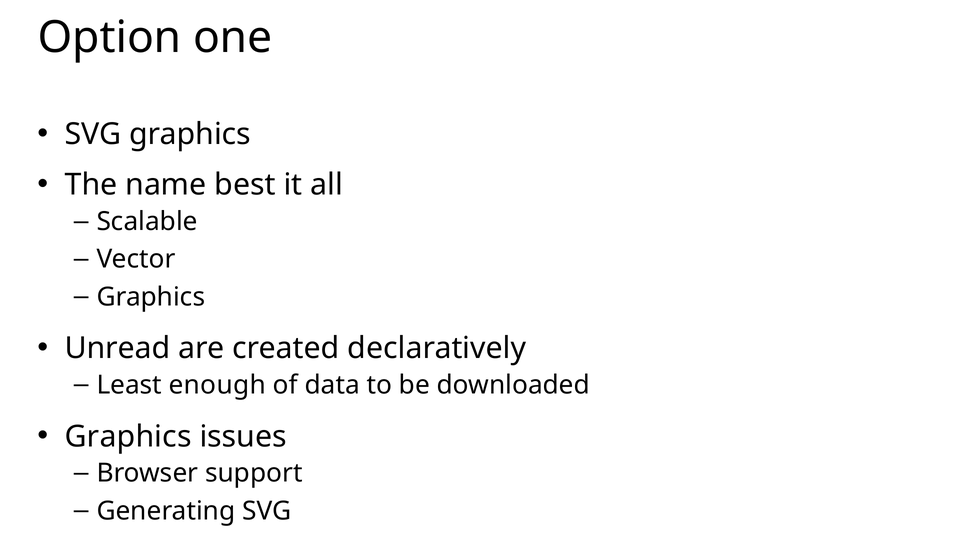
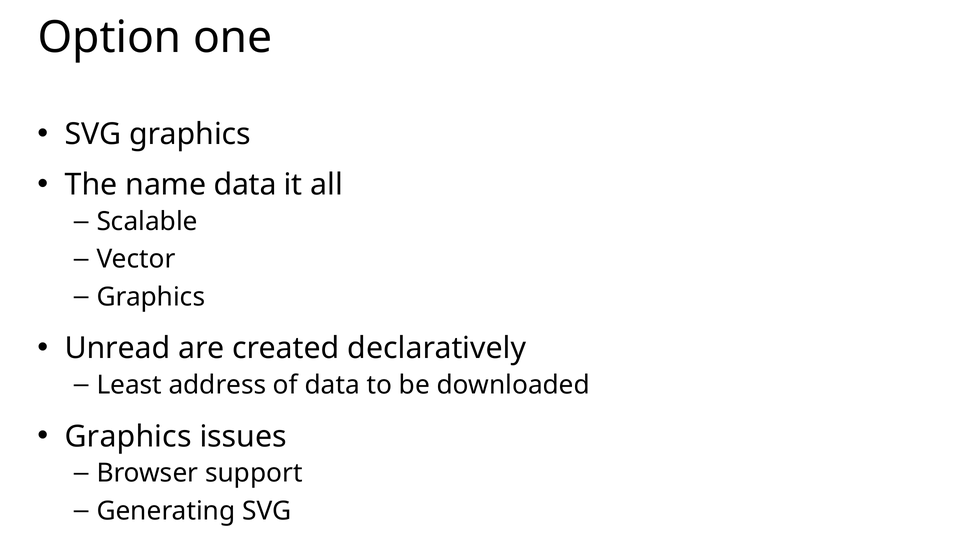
name best: best -> data
enough: enough -> address
